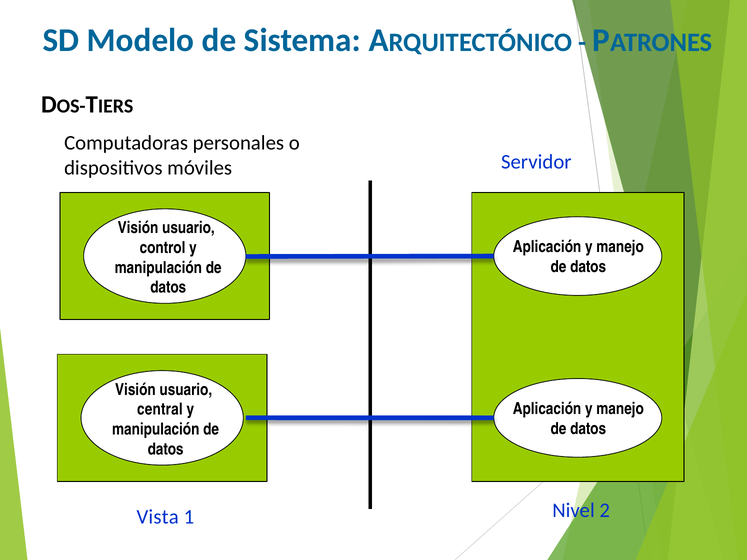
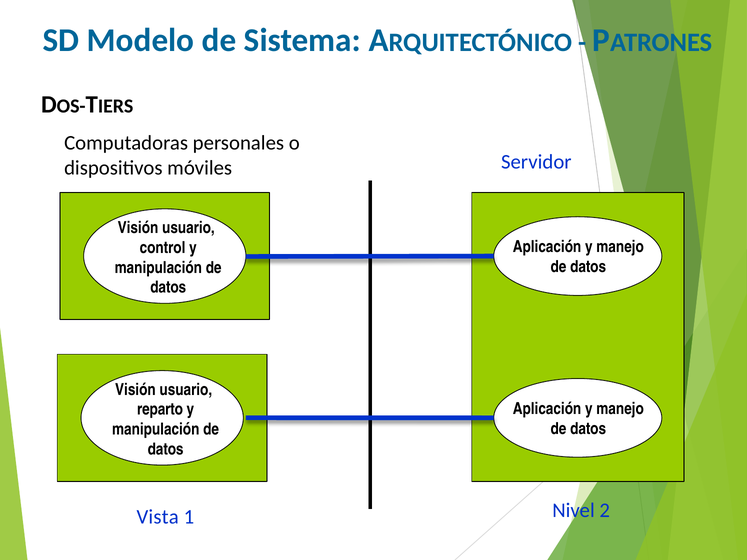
central: central -> reparto
